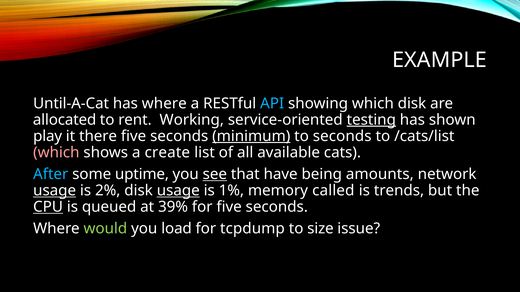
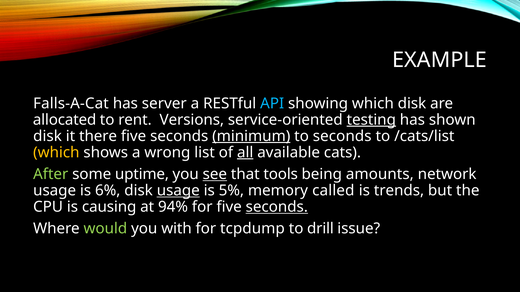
Until-A-Cat: Until-A-Cat -> Falls-A-Cat
has where: where -> server
Working: Working -> Versions
play at (48, 136): play -> disk
which at (56, 153) colour: pink -> yellow
create: create -> wrong
all underline: none -> present
After colour: light blue -> light green
have: have -> tools
usage at (55, 191) underline: present -> none
2%: 2% -> 6%
1%: 1% -> 5%
CPU underline: present -> none
queued: queued -> causing
39%: 39% -> 94%
seconds at (277, 207) underline: none -> present
load: load -> with
size: size -> drill
